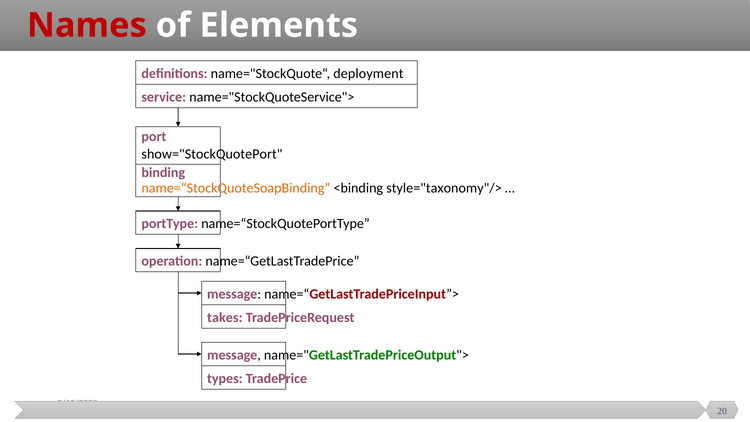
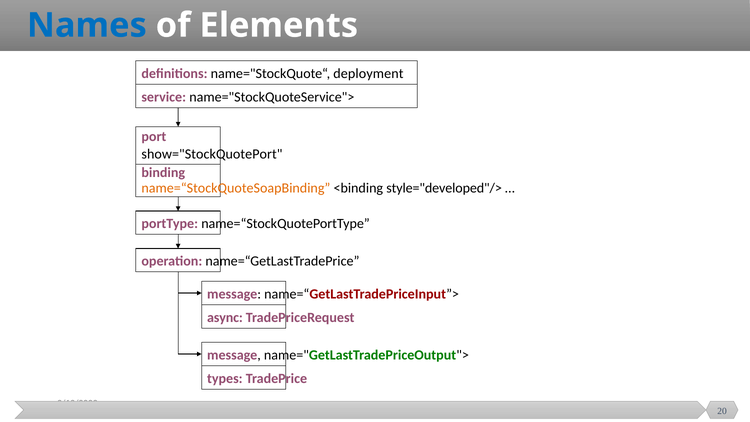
Names colour: red -> blue
style="taxonomy"/>: style="taxonomy"/> -> style="developed"/>
takes: takes -> async
